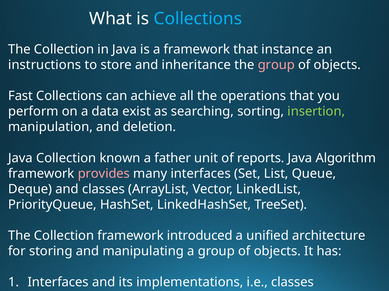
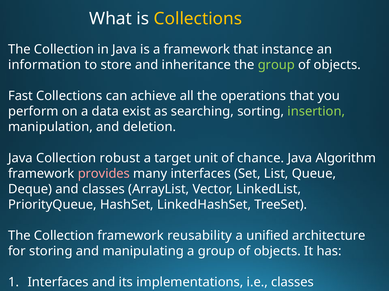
Collections at (198, 19) colour: light blue -> yellow
instructions: instructions -> information
group at (276, 65) colour: pink -> light green
known: known -> robust
father: father -> target
reports: reports -> chance
introduced: introduced -> reusability
